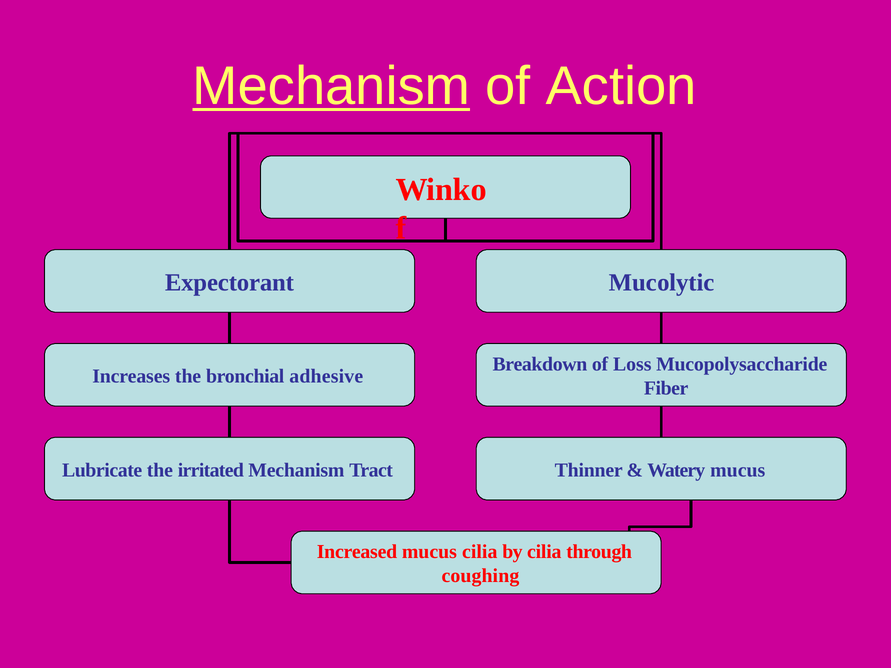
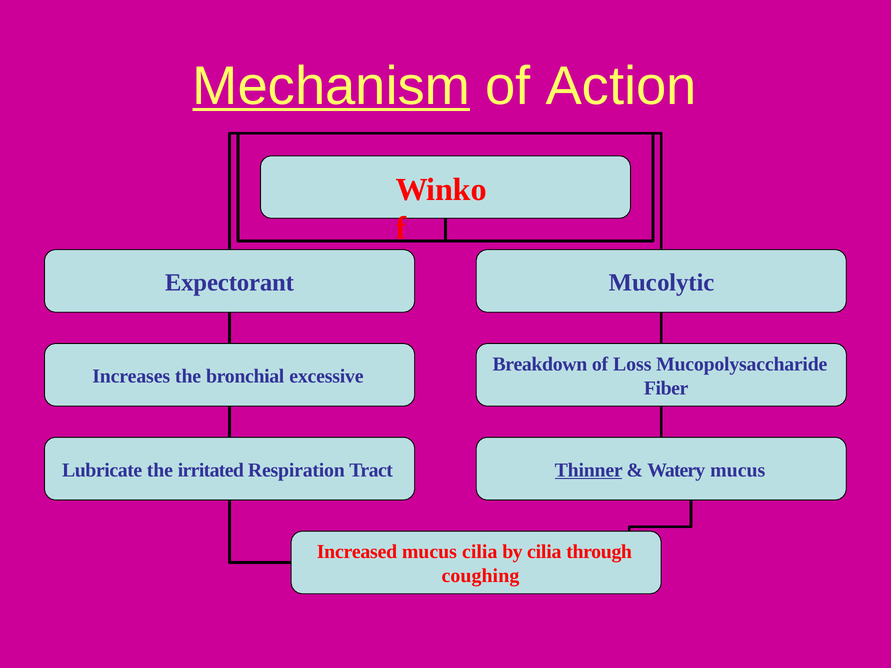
adhesive: adhesive -> excessive
irritated Mechanism: Mechanism -> Respiration
Thinner underline: none -> present
